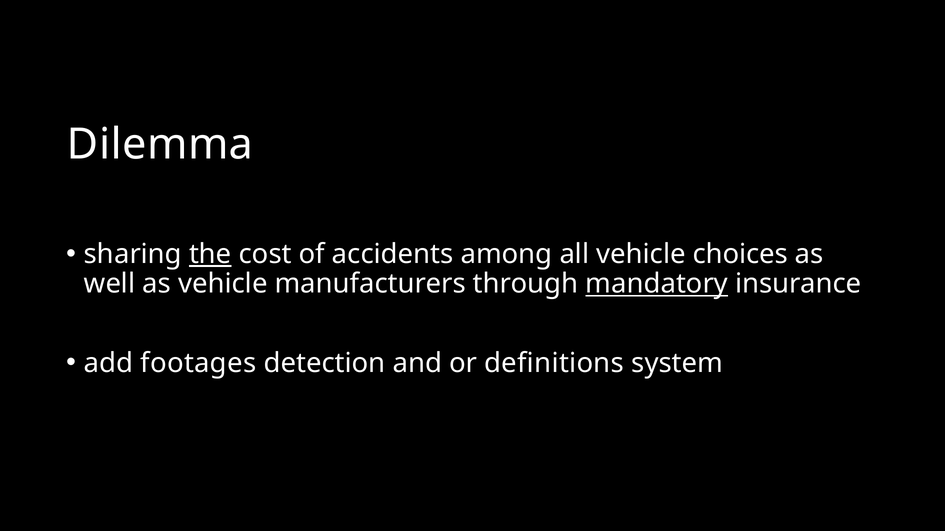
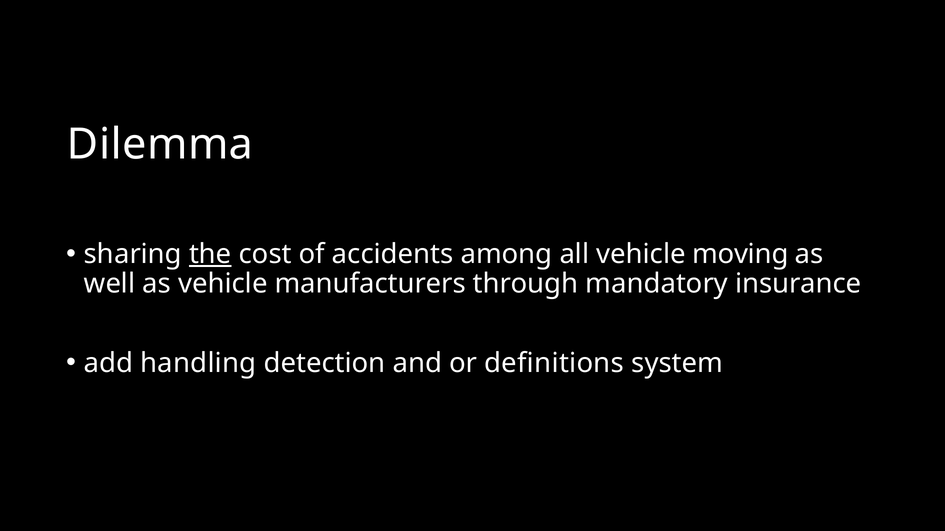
choices: choices -> moving
mandatory underline: present -> none
footages: footages -> handling
